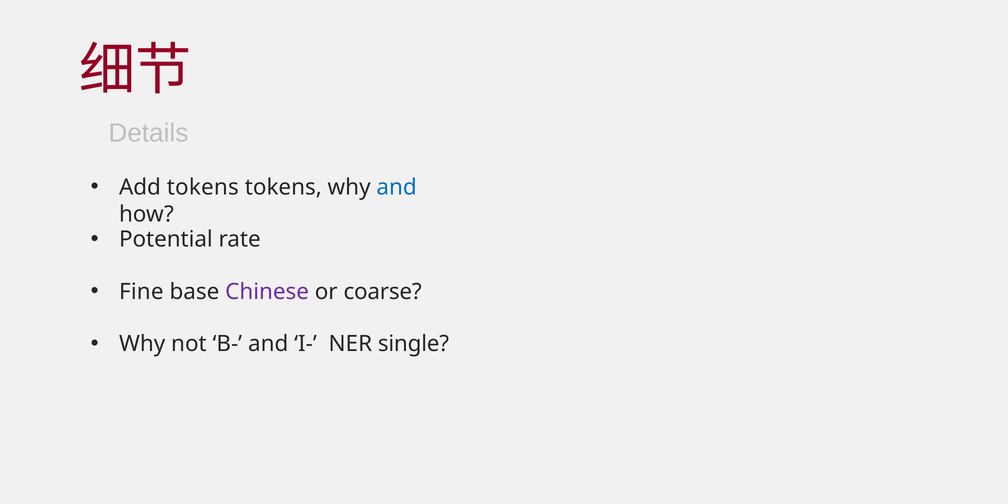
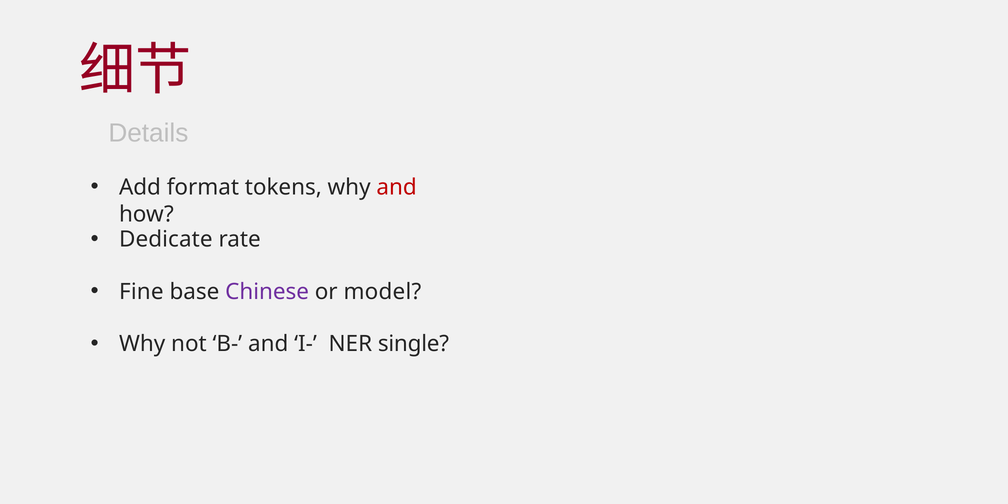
Add tokens: tokens -> format
and at (397, 187) colour: blue -> red
Potential: Potential -> Dedicate
coarse: coarse -> model
